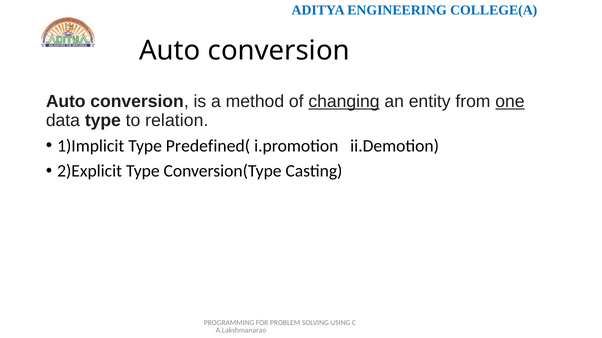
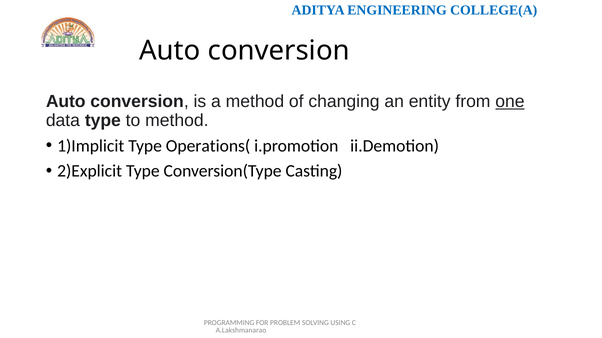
changing underline: present -> none
to relation: relation -> method
Predefined(: Predefined( -> Operations(
